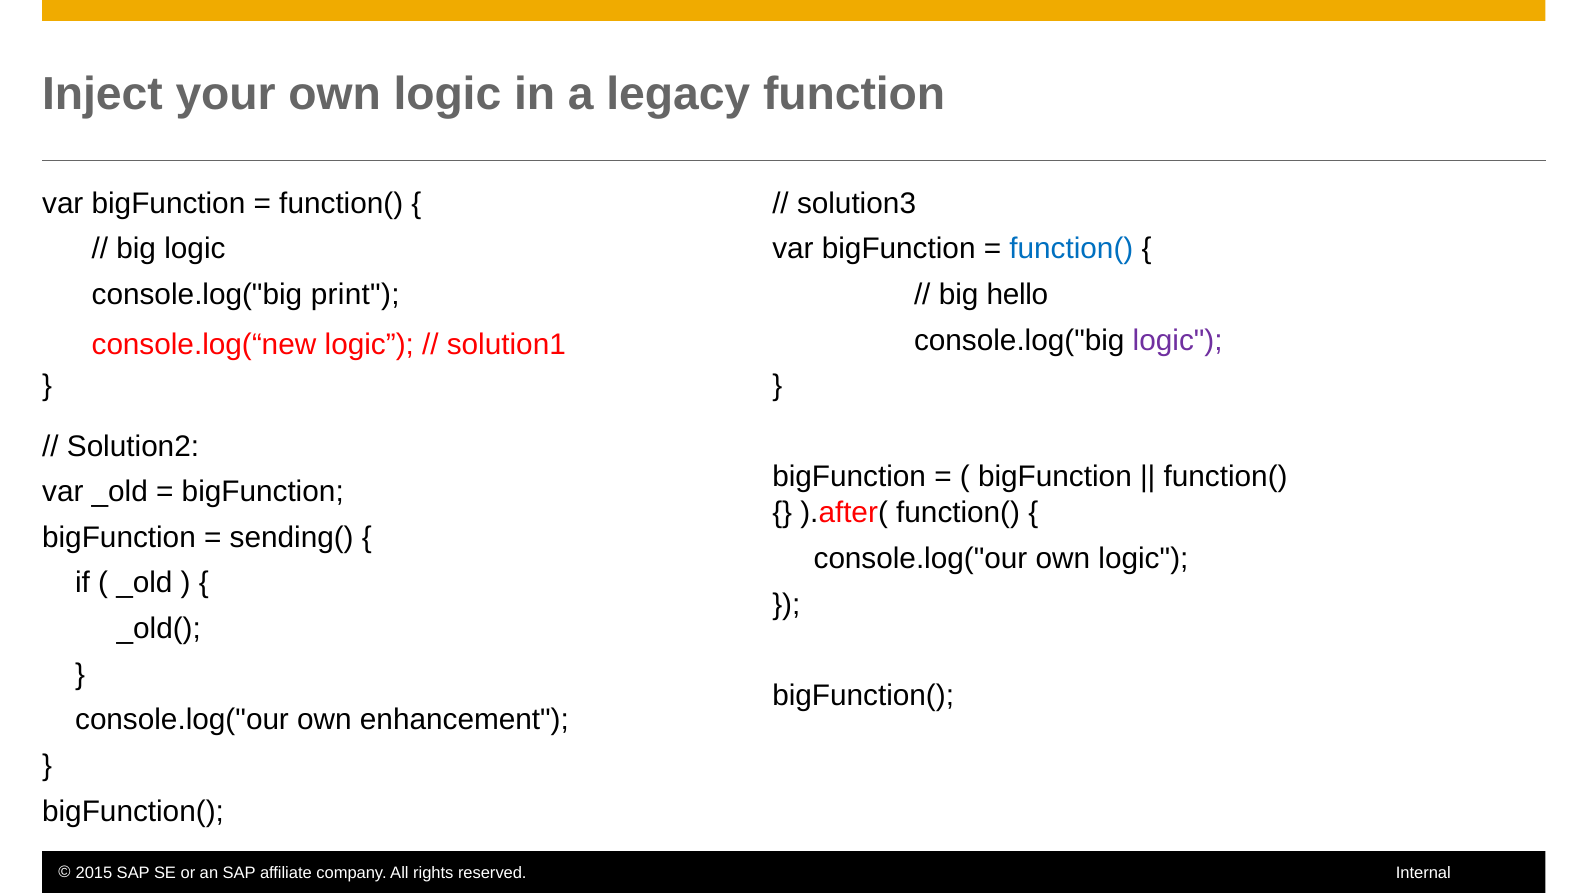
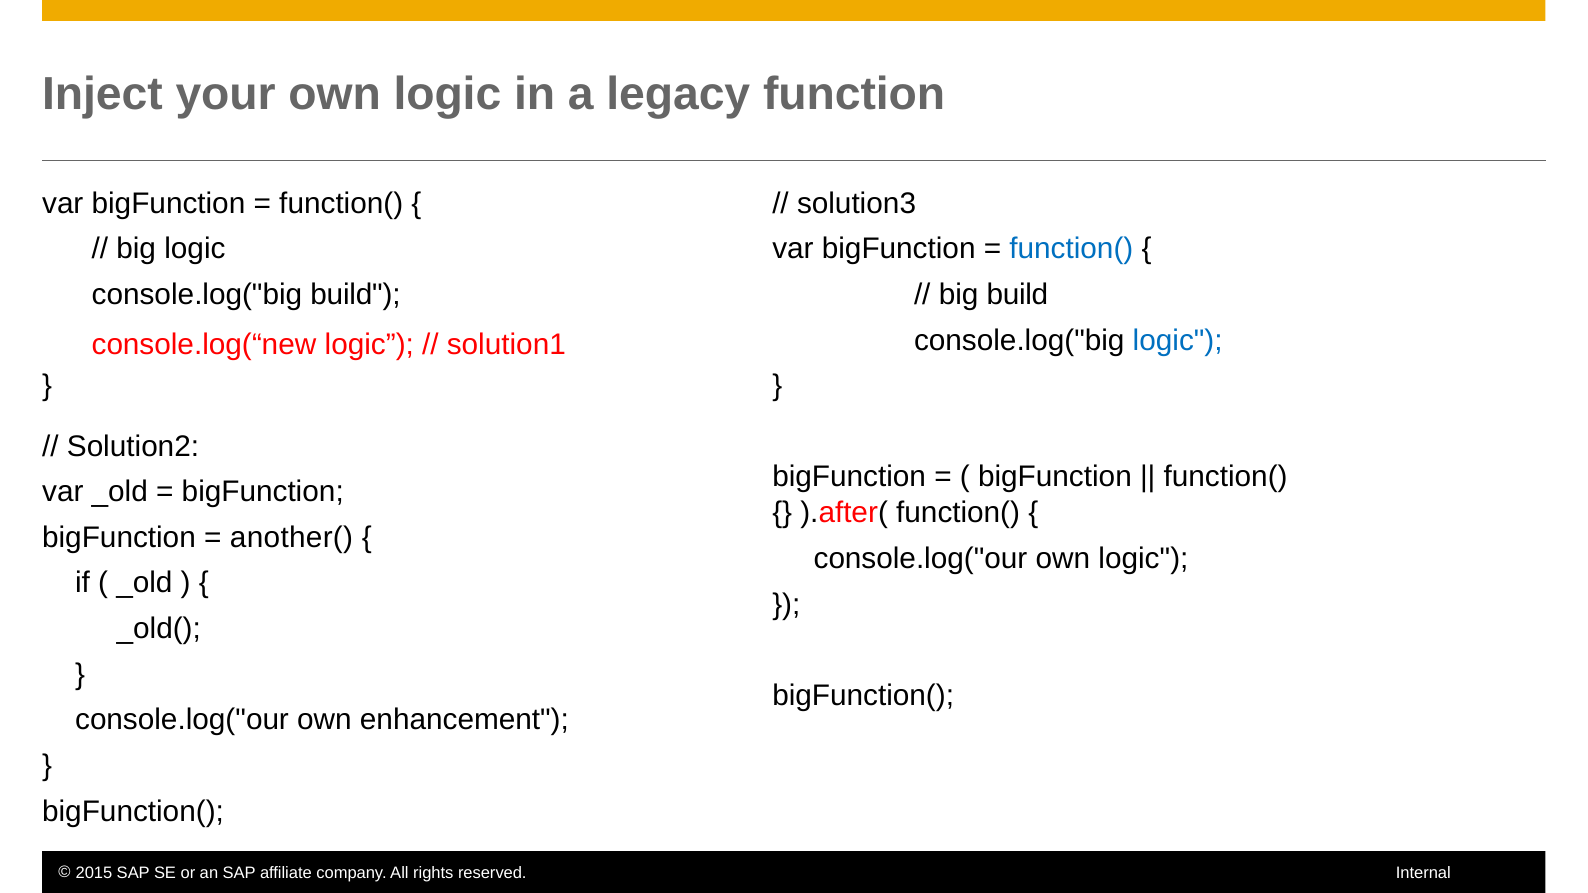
console.log("big print: print -> build
big hello: hello -> build
logic at (1178, 340) colour: purple -> blue
sending(: sending( -> another(
